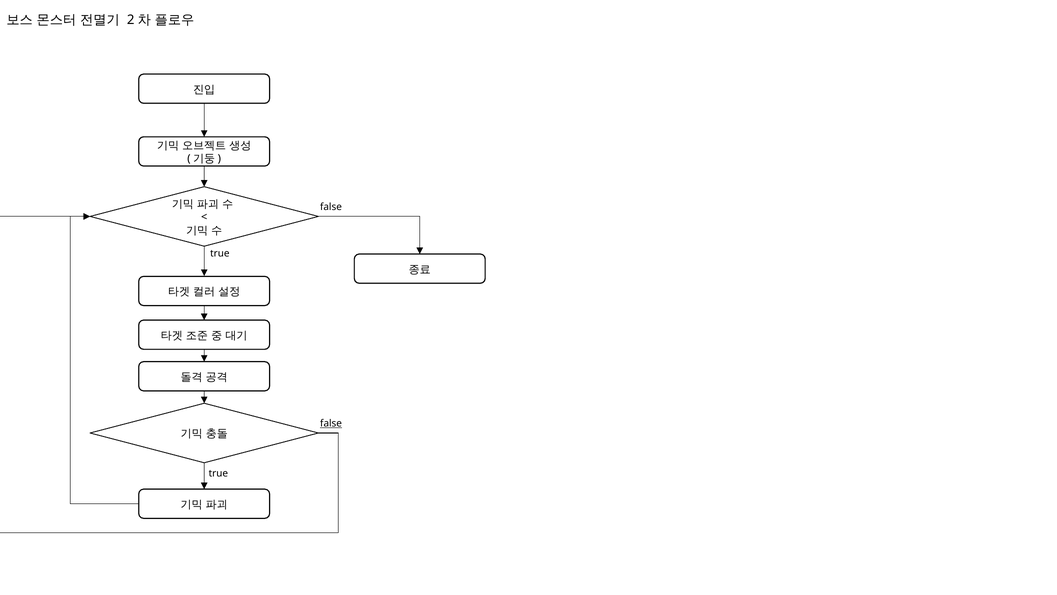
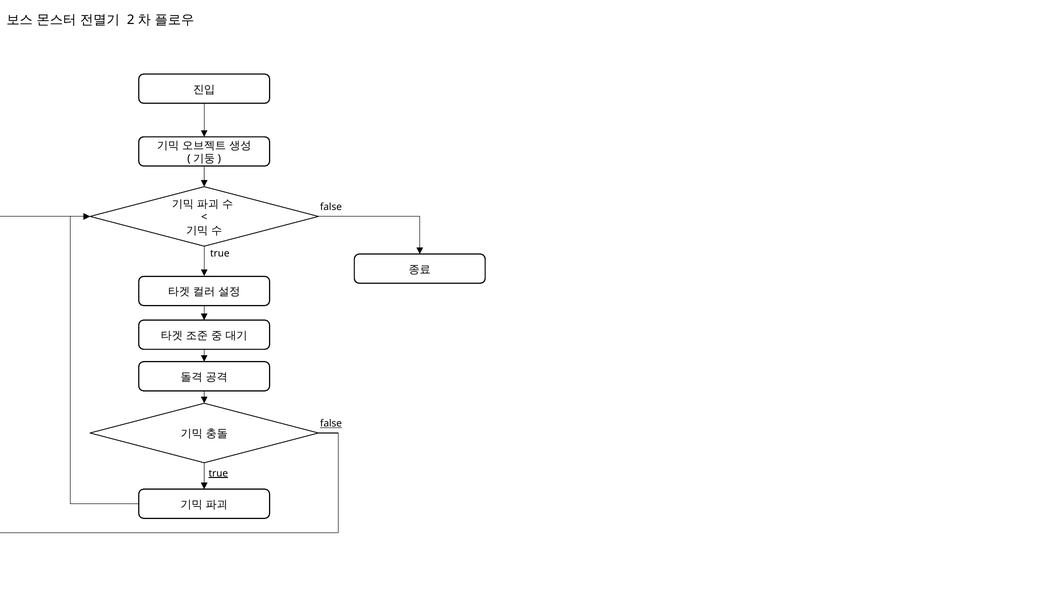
true at (218, 473) underline: none -> present
